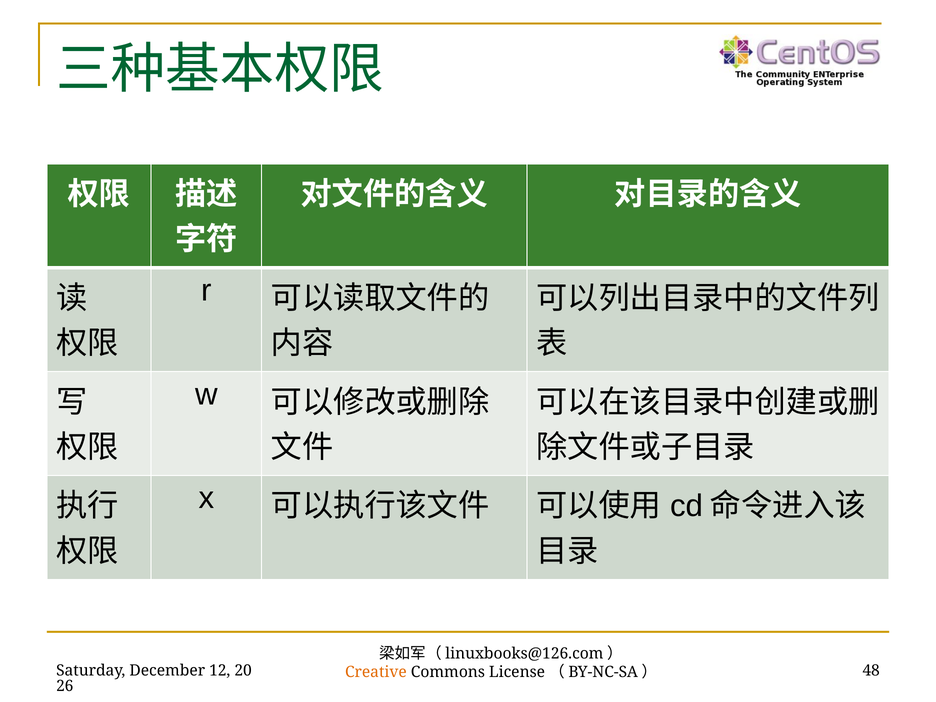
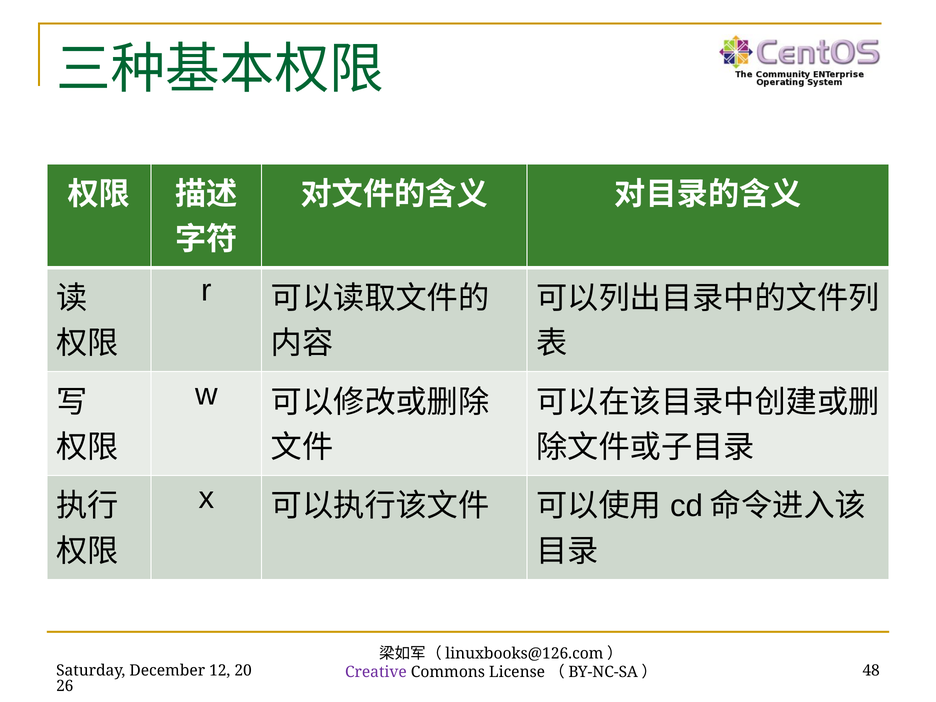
Creative colour: orange -> purple
